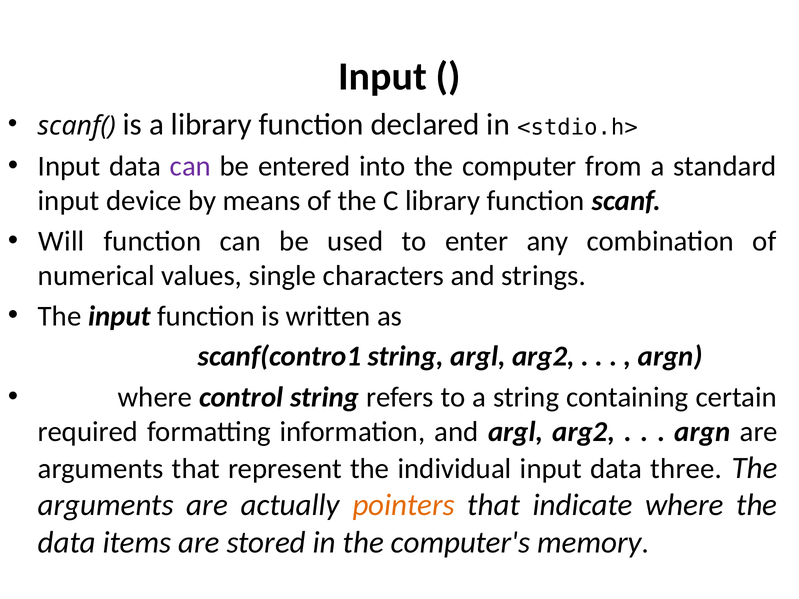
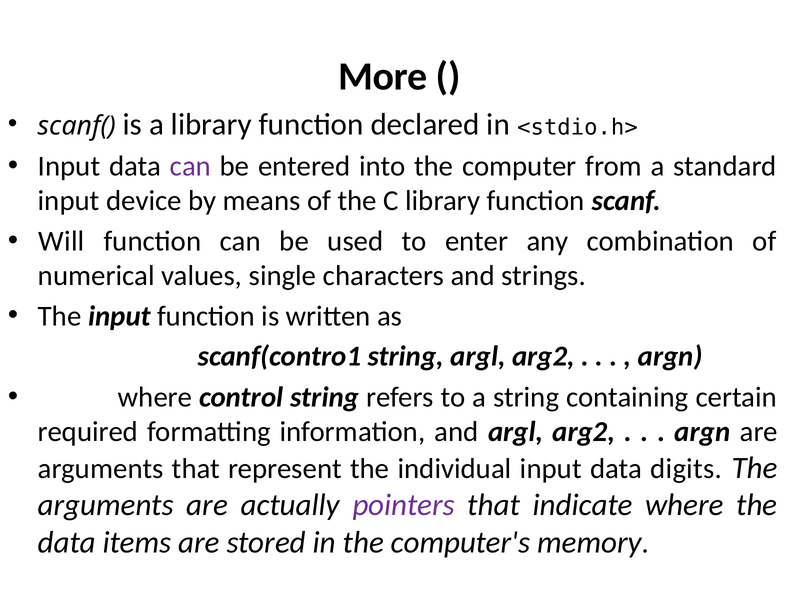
Input at (383, 77): Input -> More
three: three -> digits
pointers colour: orange -> purple
